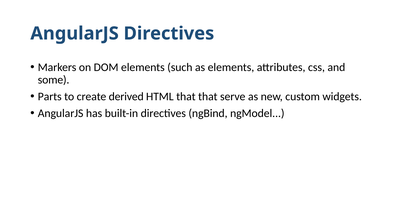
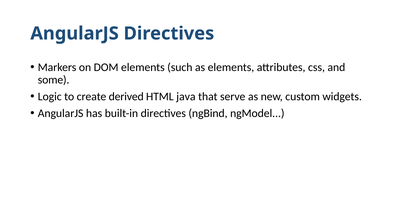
Parts: Parts -> Logic
HTML that: that -> java
